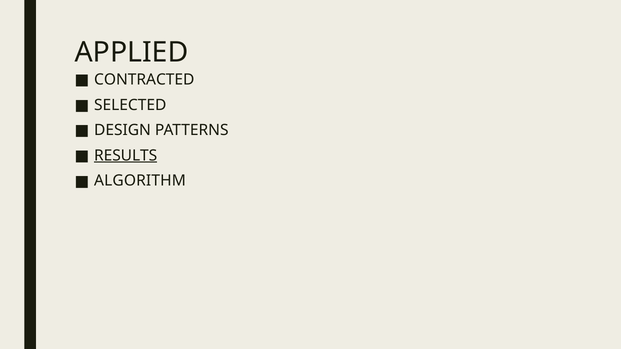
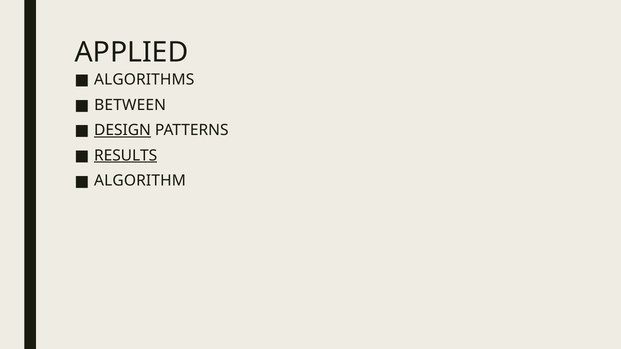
CONTRACTED: CONTRACTED -> ALGORITHMS
SELECTED: SELECTED -> BETWEEN
DESIGN underline: none -> present
